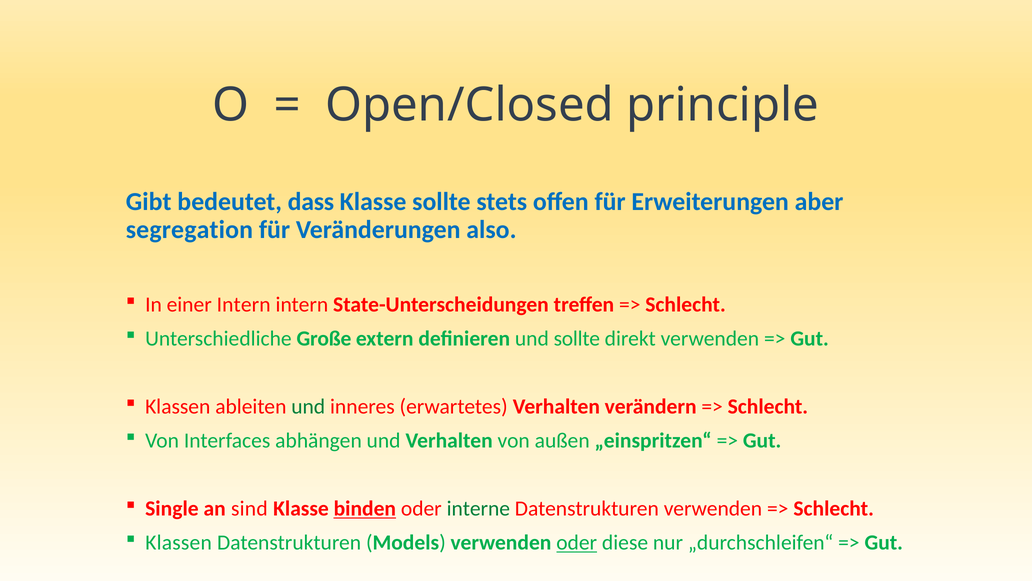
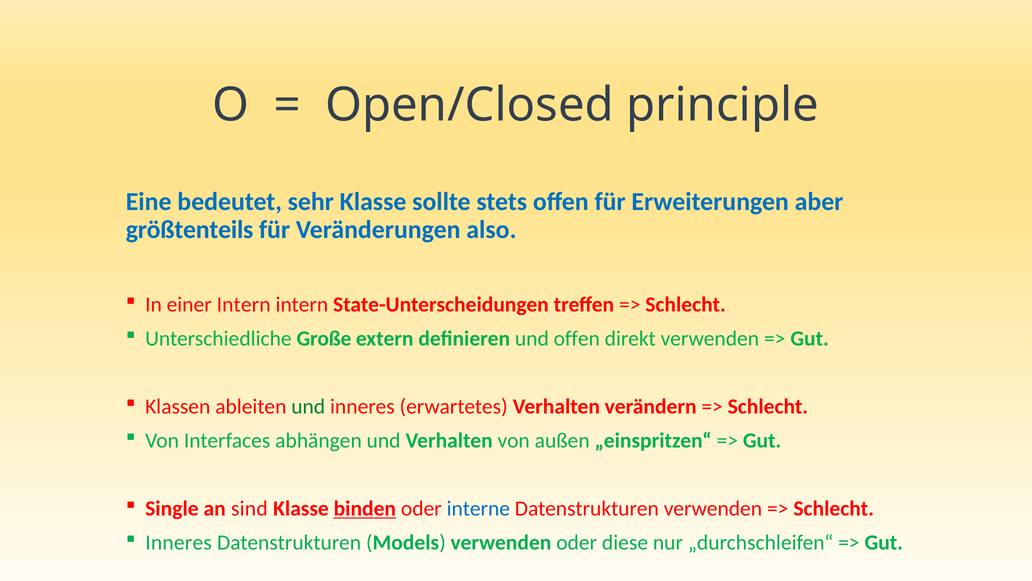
Gibt: Gibt -> Eine
dass: dass -> sehr
segregation: segregation -> größtenteils
und sollte: sollte -> offen
interne colour: green -> blue
Klassen at (179, 542): Klassen -> Inneres
oder at (577, 542) underline: present -> none
